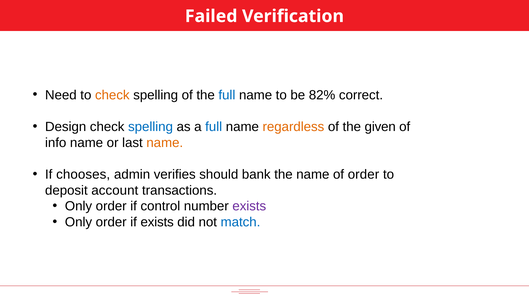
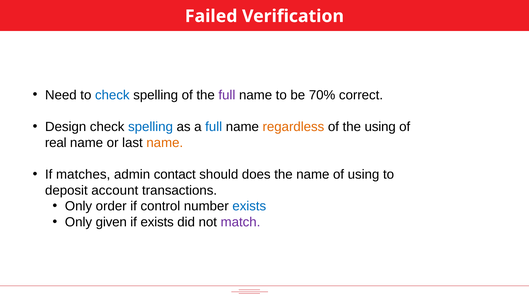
check at (112, 95) colour: orange -> blue
full at (227, 95) colour: blue -> purple
82%: 82% -> 70%
the given: given -> using
info: info -> real
chooses: chooses -> matches
verifies: verifies -> contact
bank: bank -> does
of order: order -> using
exists at (249, 206) colour: purple -> blue
order at (111, 222): order -> given
match colour: blue -> purple
